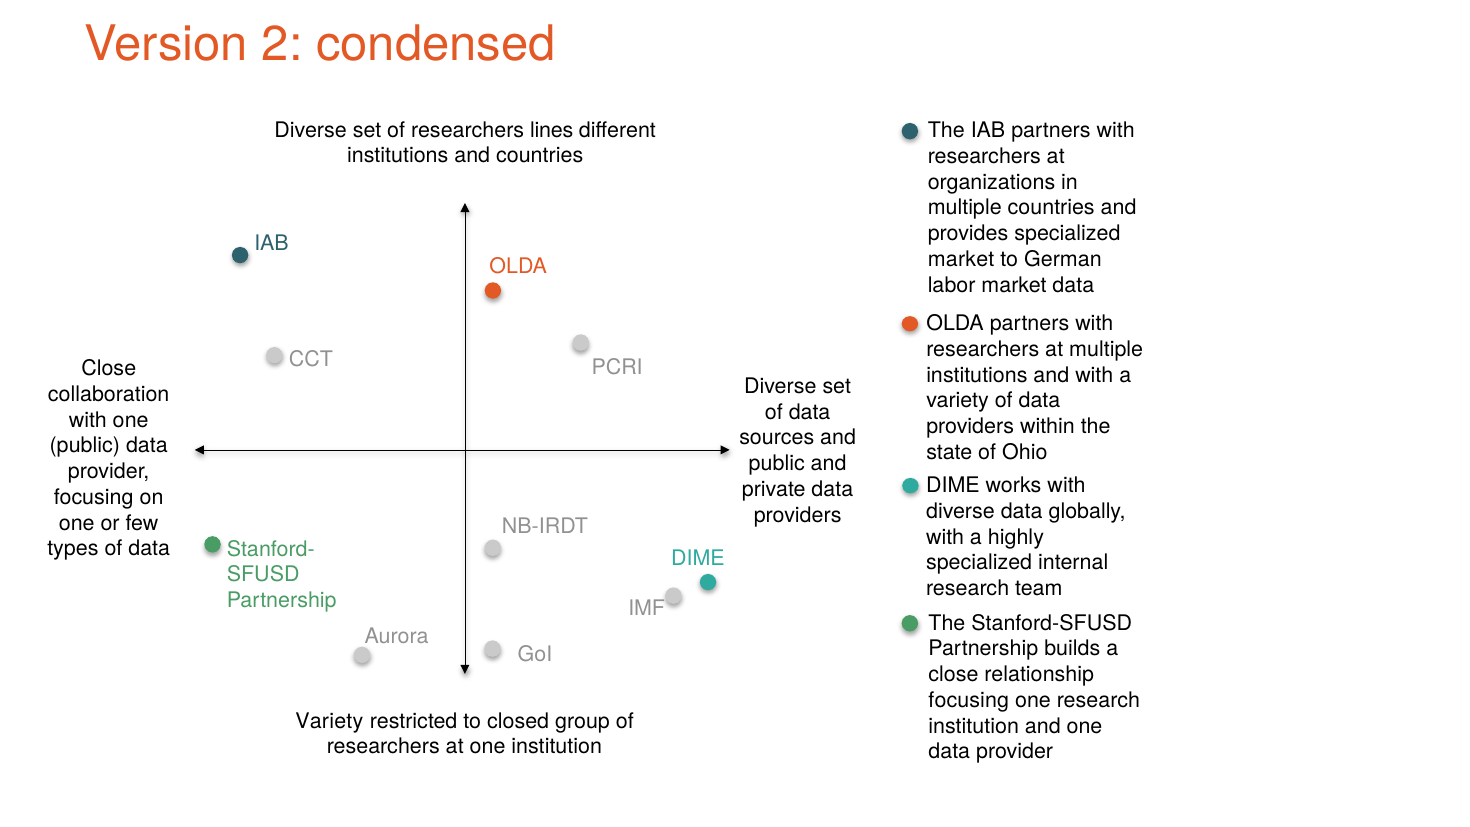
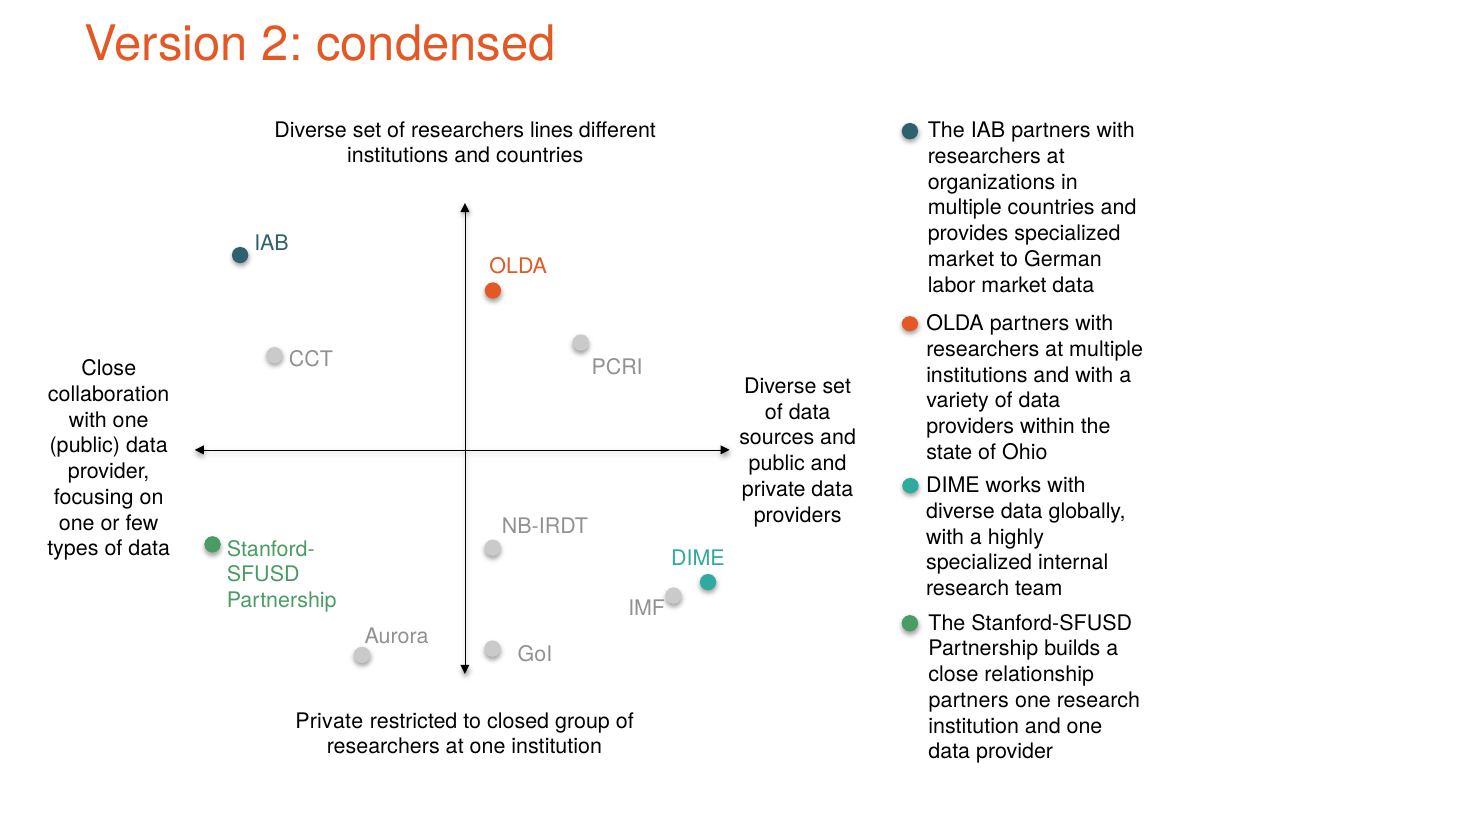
focusing at (969, 700): focusing -> partners
Variety at (329, 721): Variety -> Private
